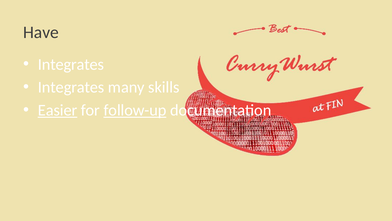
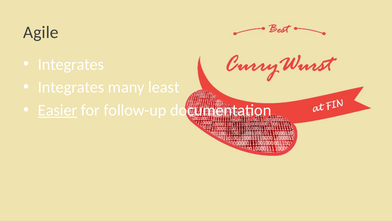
Have: Have -> Agile
skills: skills -> least
follow-up underline: present -> none
